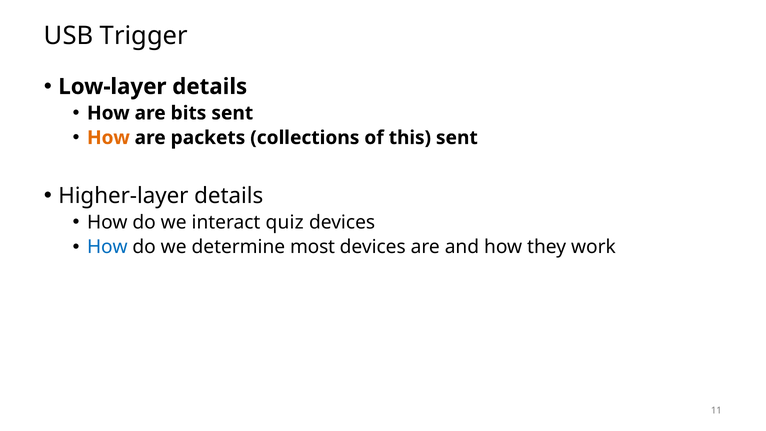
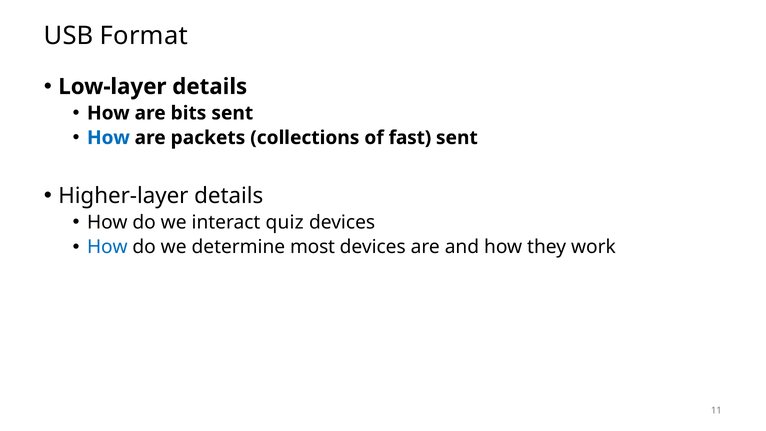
Trigger: Trigger -> Format
How at (108, 138) colour: orange -> blue
this: this -> fast
